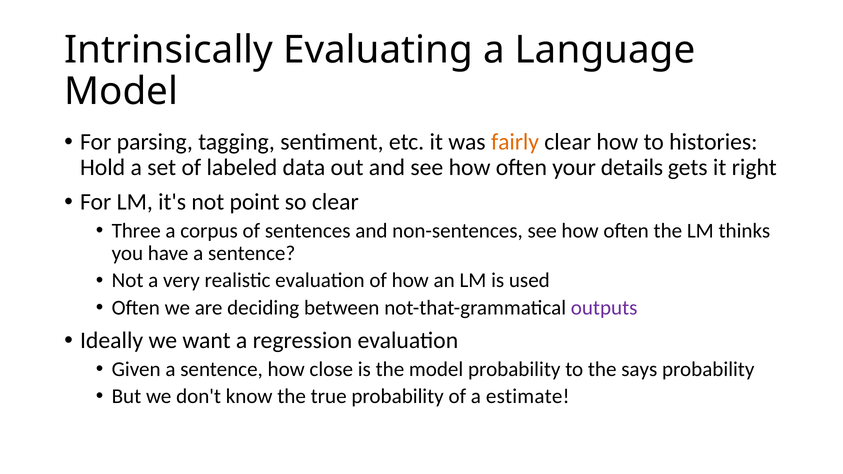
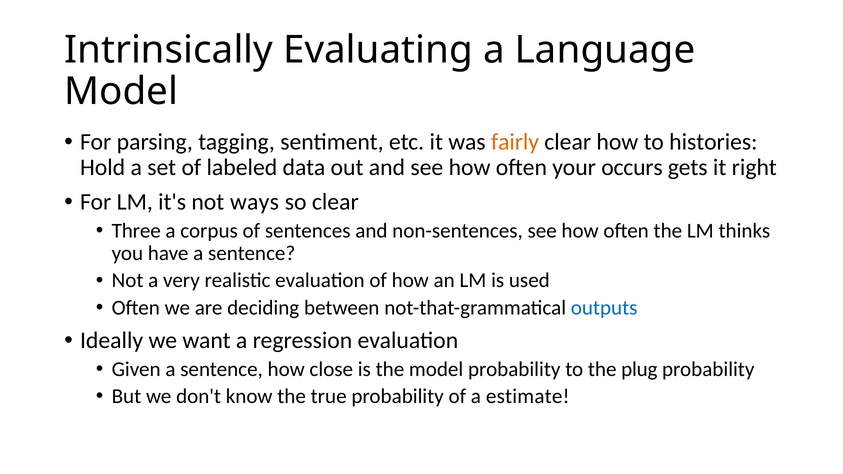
details: details -> occurs
point: point -> ways
outputs colour: purple -> blue
says: says -> plug
